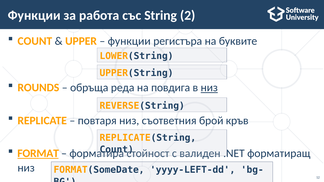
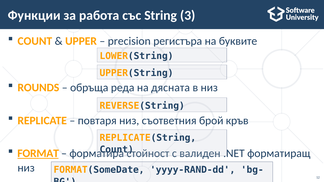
2: 2 -> 3
функции at (129, 41): функции -> precision
повдига: повдига -> дясната
низ at (209, 88) underline: present -> none
yyyy-LEFT-dd: yyyy-LEFT-dd -> yyyy-RAND-dd
